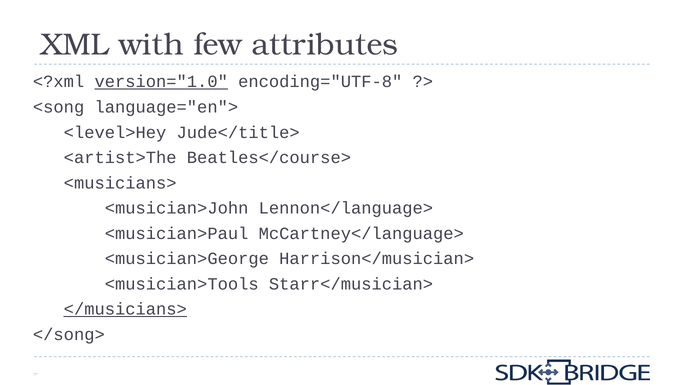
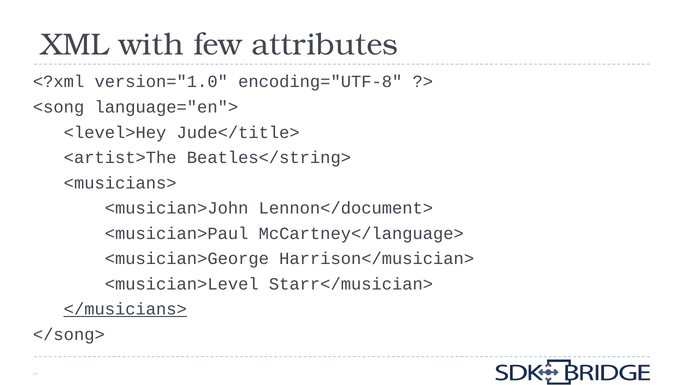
version="1.0 underline: present -> none
Beatles</course>: Beatles</course> -> Beatles</string>
Lennon</language>: Lennon</language> -> Lennon</document>
<musician>Tools: <musician>Tools -> <musician>Level
